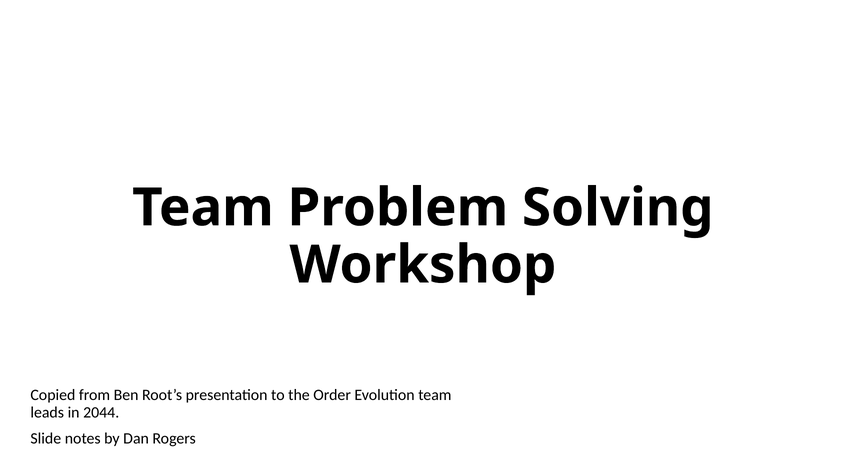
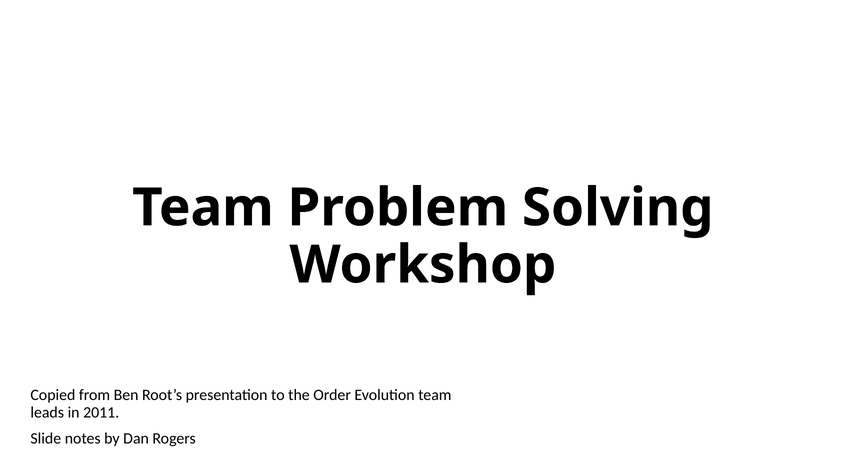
2044: 2044 -> 2011
